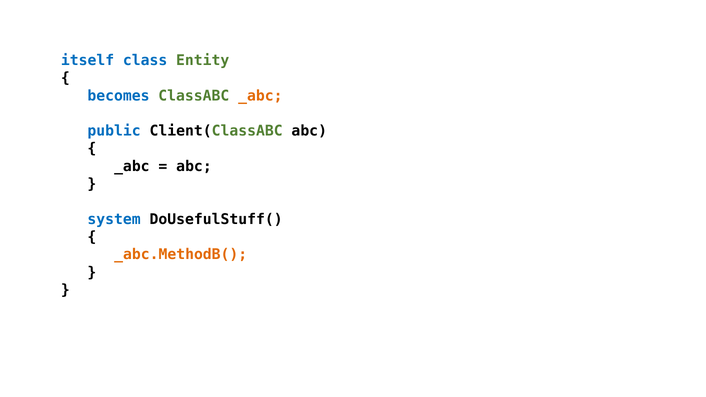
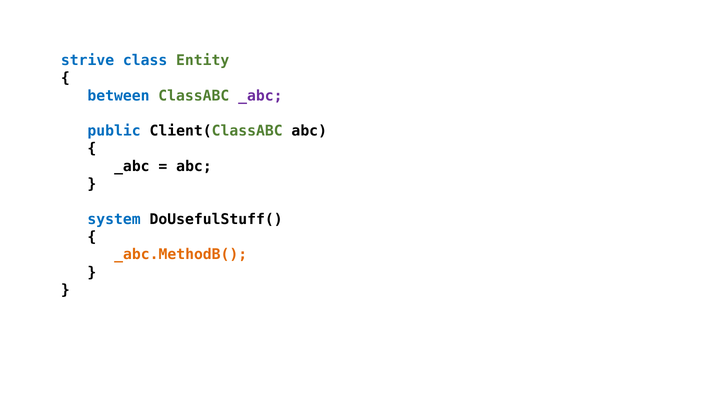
itself: itself -> strive
becomes: becomes -> between
_abc at (260, 96) colour: orange -> purple
